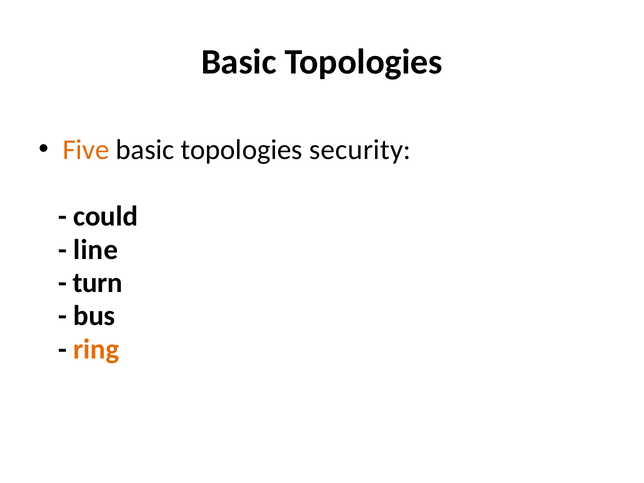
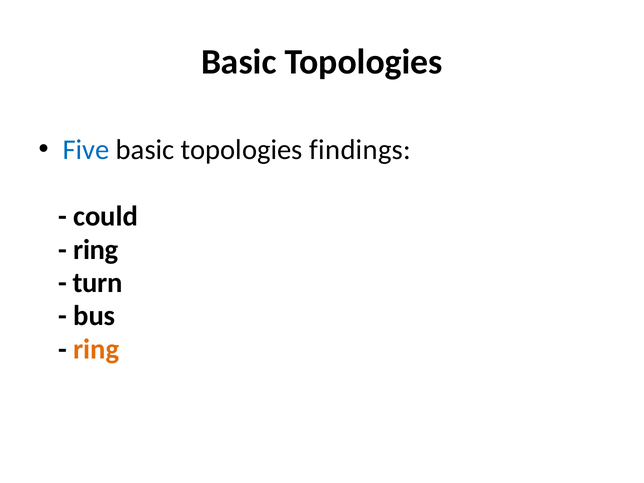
Five colour: orange -> blue
security: security -> findings
line at (96, 250): line -> ring
